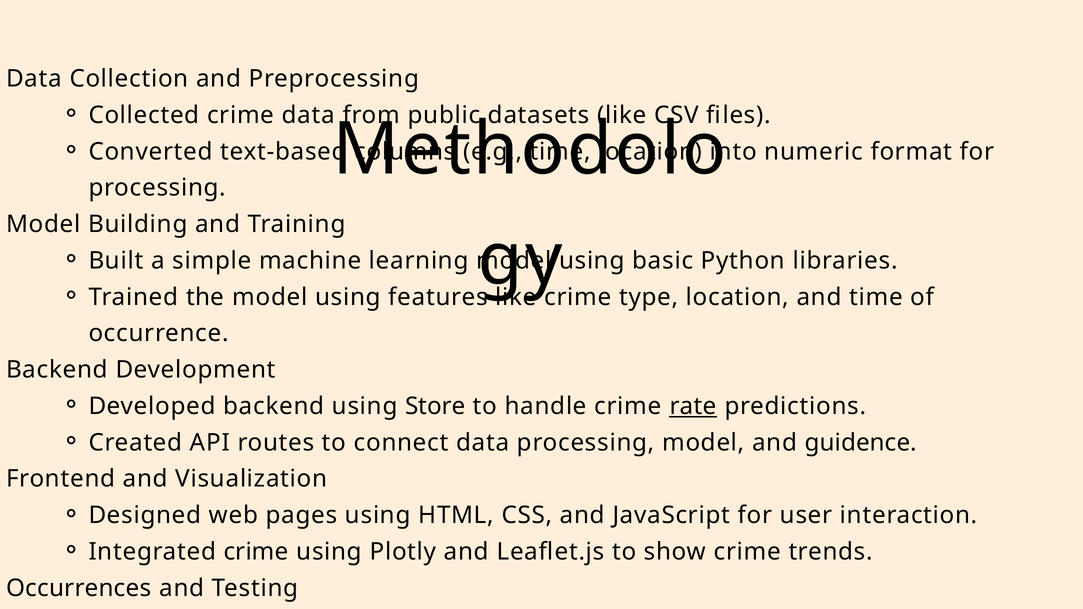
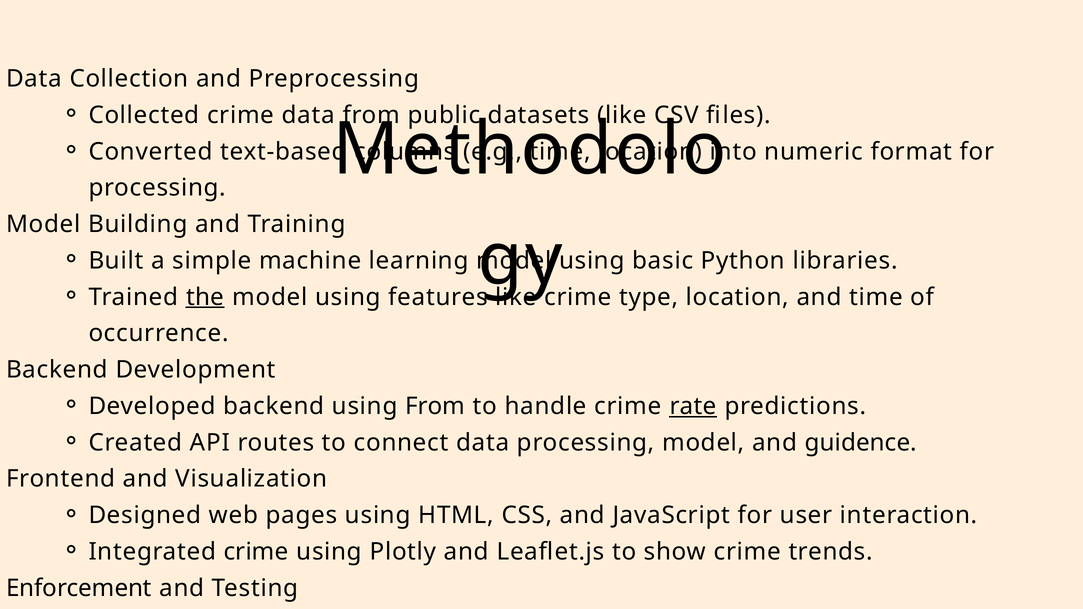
the at (205, 297) underline: none -> present
using Store: Store -> From
Occurrences: Occurrences -> Enforcement
